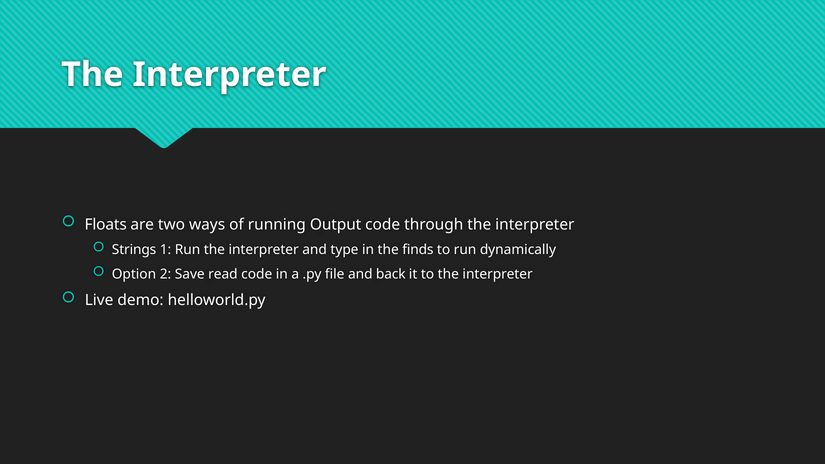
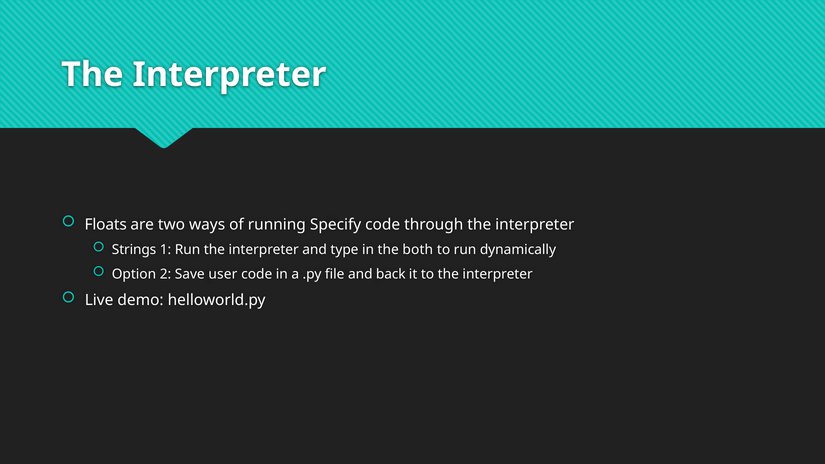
Output: Output -> Specify
finds: finds -> both
read: read -> user
